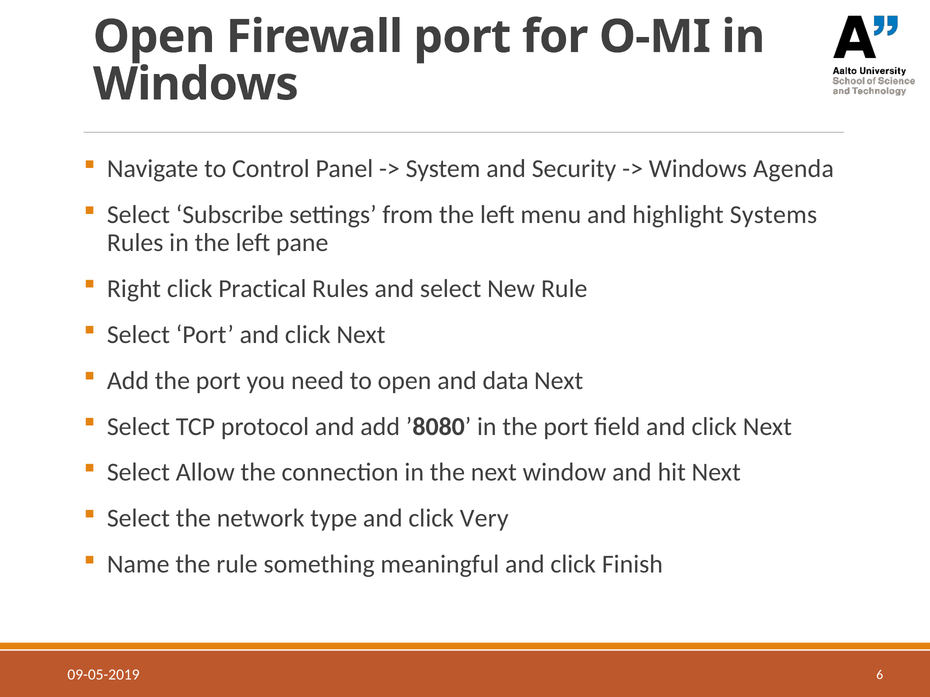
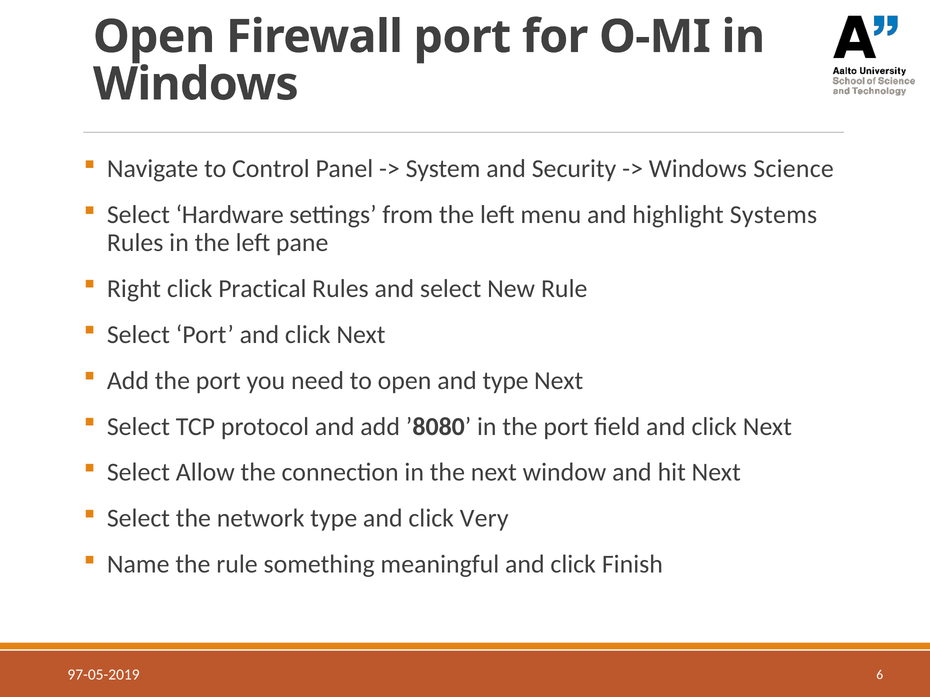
Agenda: Agenda -> Science
Subscribe: Subscribe -> Hardware
and data: data -> type
09-05-2019: 09-05-2019 -> 97-05-2019
